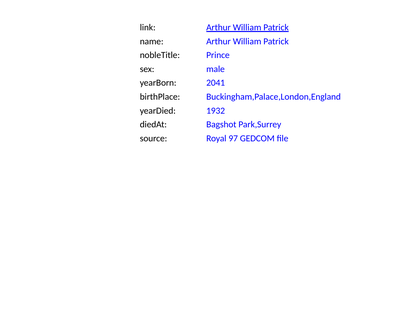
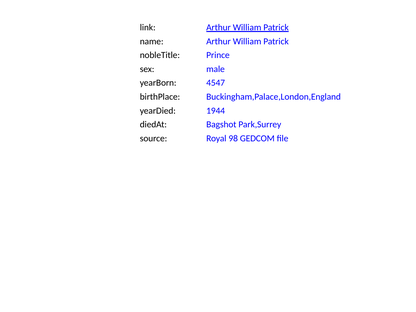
2041: 2041 -> 4547
1932: 1932 -> 1944
97: 97 -> 98
